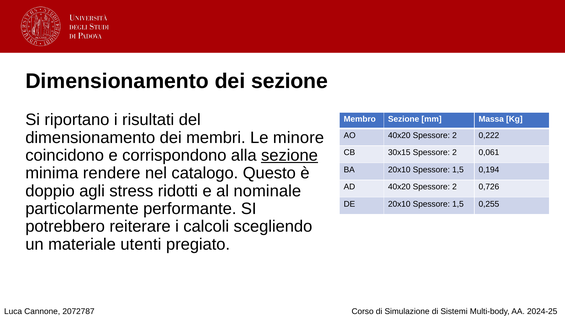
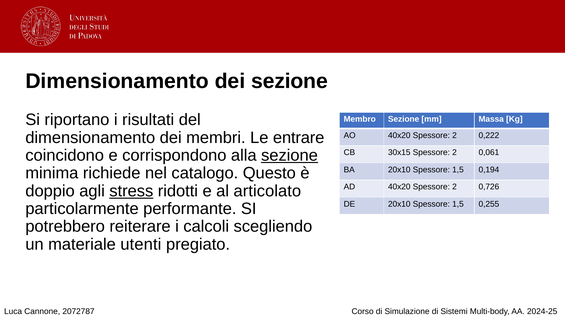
minore: minore -> entrare
rendere: rendere -> richiede
stress underline: none -> present
nominale: nominale -> articolato
